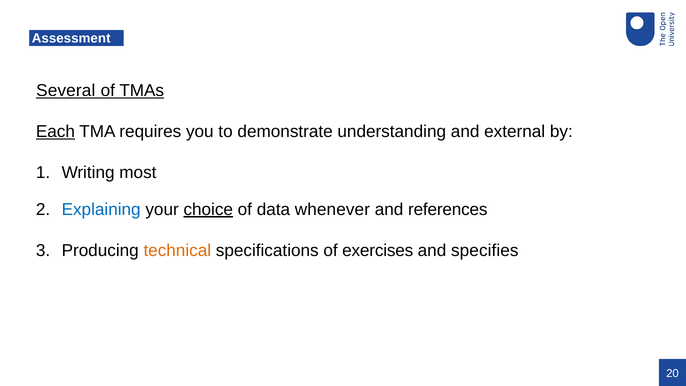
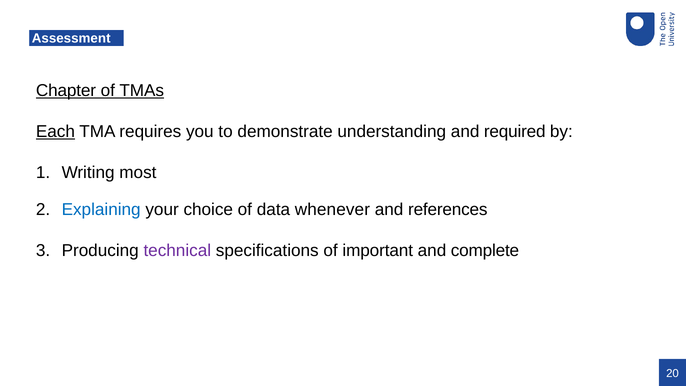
Several: Several -> Chapter
external: external -> required
choice underline: present -> none
technical colour: orange -> purple
exercises: exercises -> important
specifies: specifies -> complete
